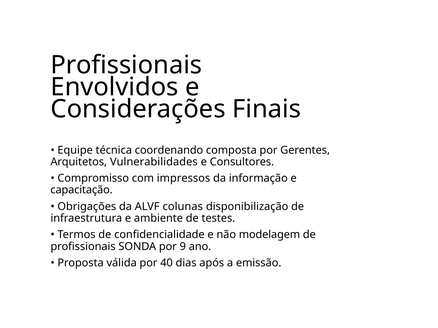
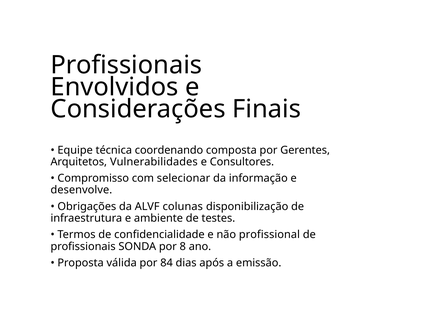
impressos: impressos -> selecionar
capacitação: capacitação -> desenvolve
modelagem: modelagem -> profissional
9: 9 -> 8
40: 40 -> 84
